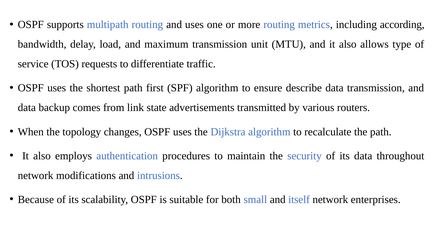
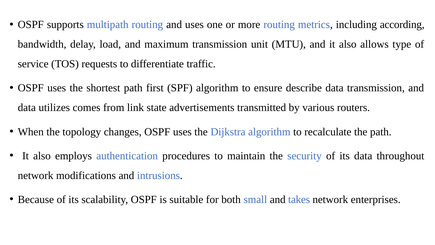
backup: backup -> utilizes
itself: itself -> takes
